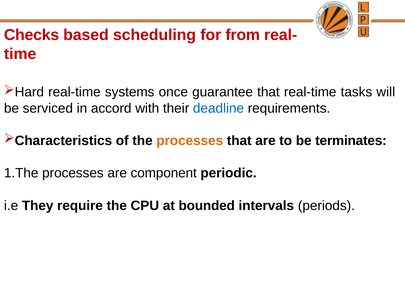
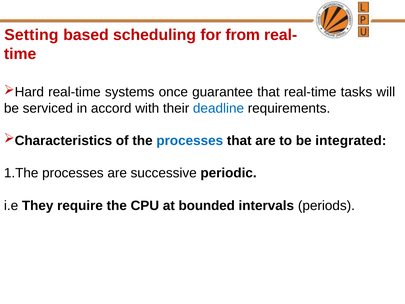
Checks: Checks -> Setting
processes at (190, 141) colour: orange -> blue
terminates: terminates -> integrated
component: component -> successive
